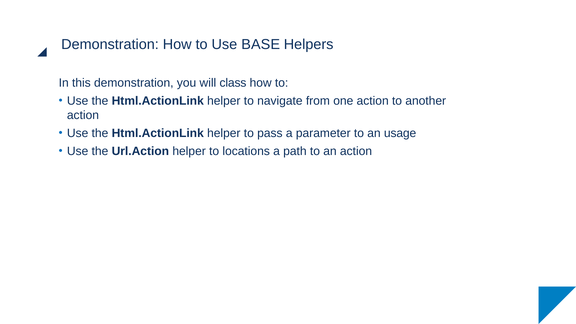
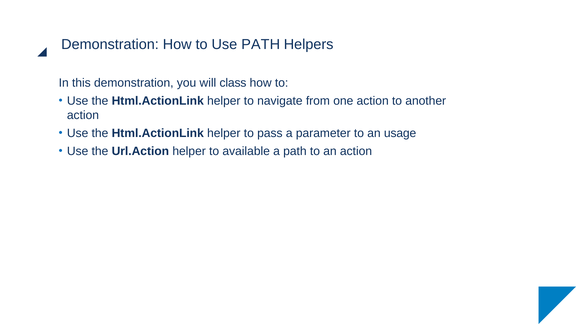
Use BASE: BASE -> PATH
locations: locations -> available
